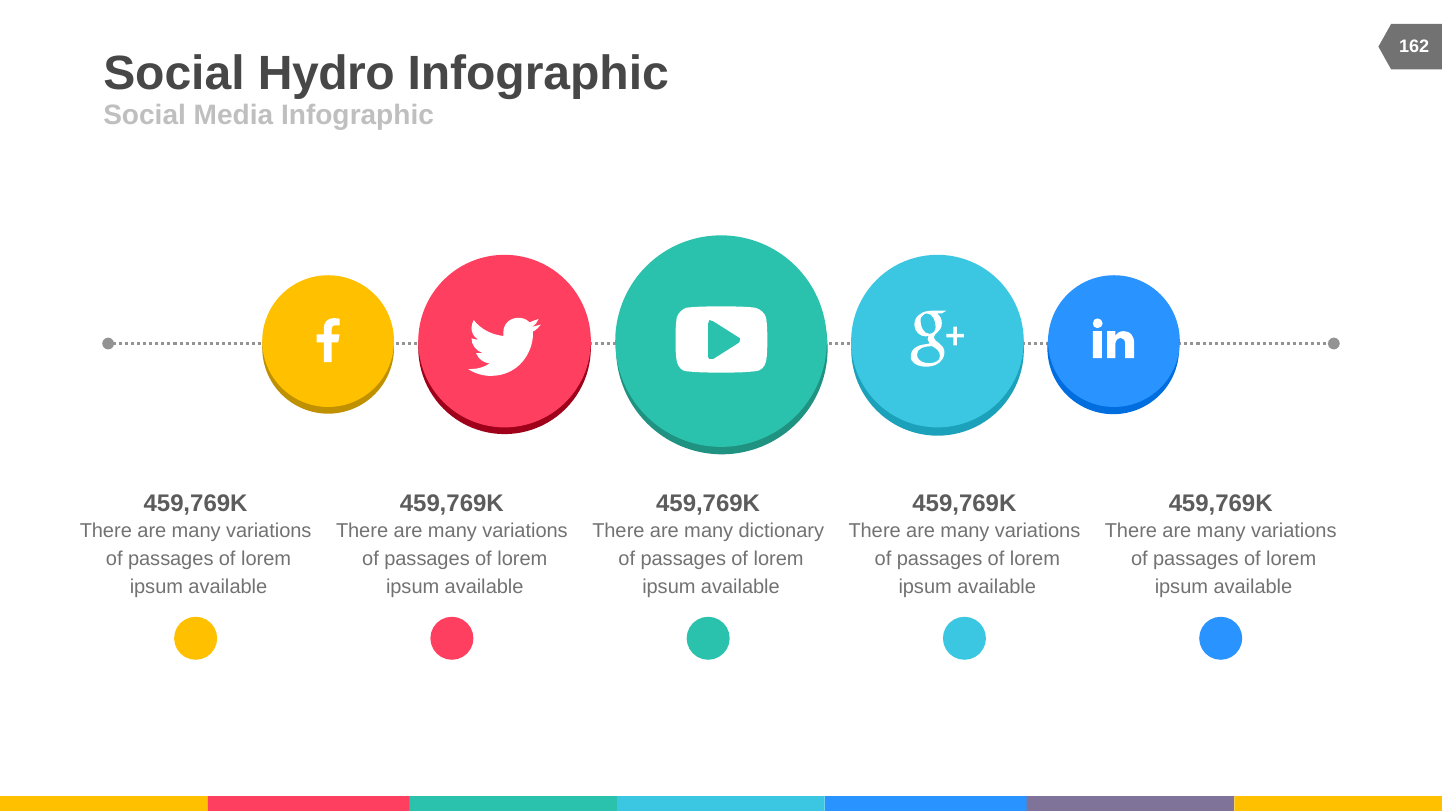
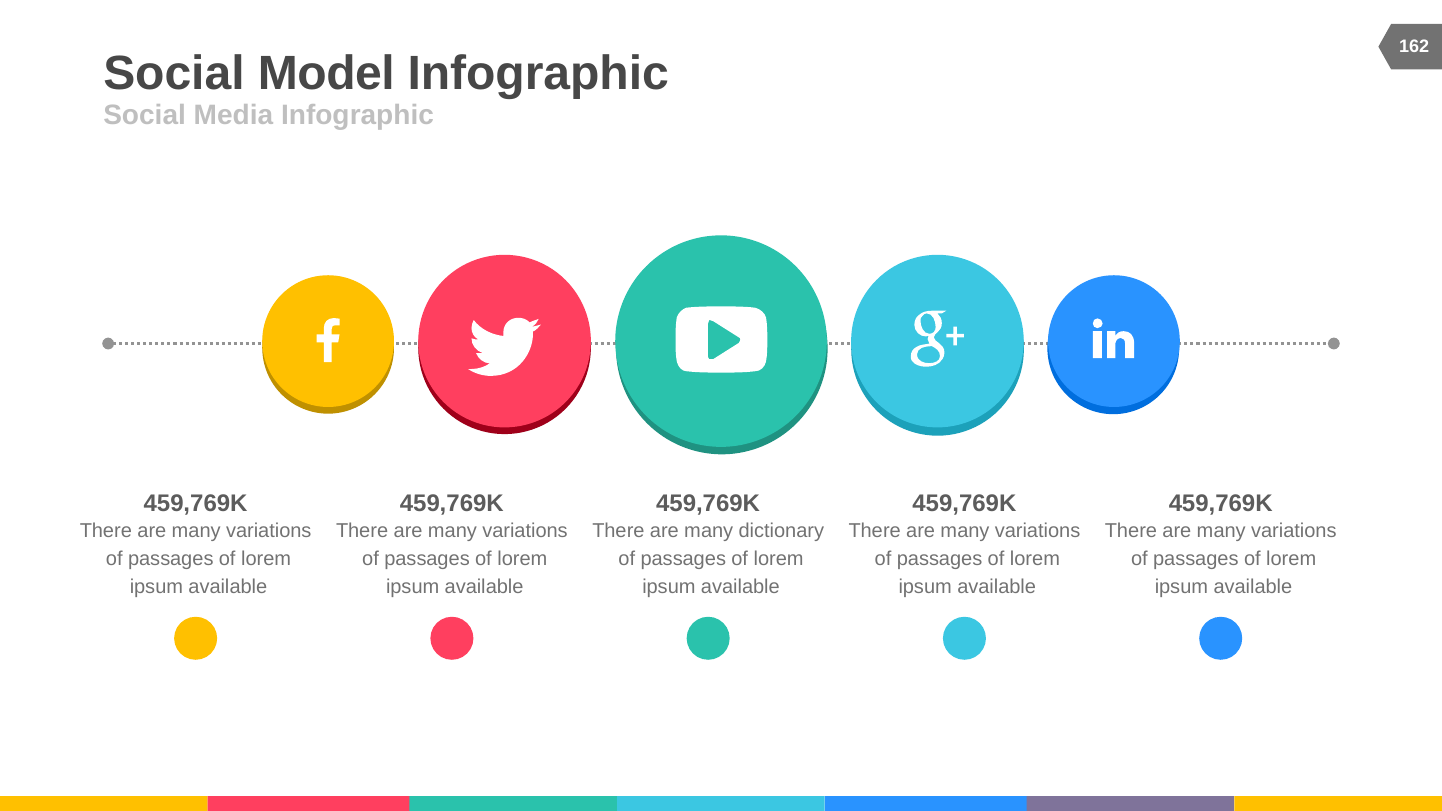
Hydro: Hydro -> Model
